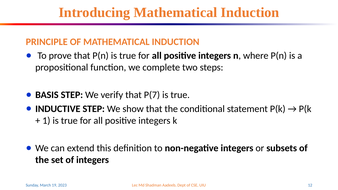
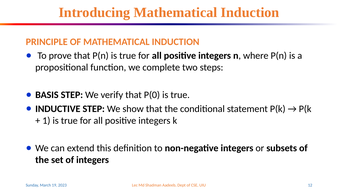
P(7: P(7 -> P(0
